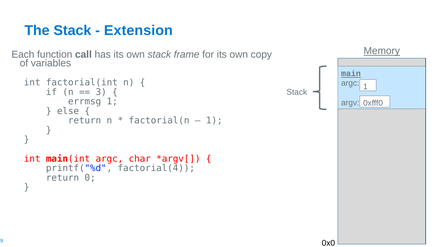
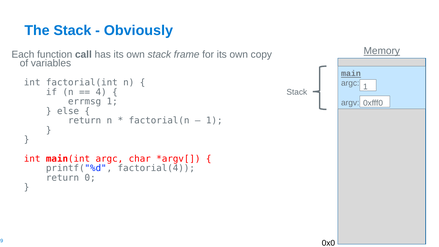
Extension: Extension -> Obviously
3: 3 -> 4
